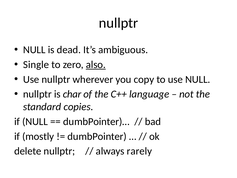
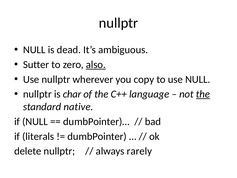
Single: Single -> Sutter
the at (203, 94) underline: none -> present
copies: copies -> native
mostly: mostly -> literals
